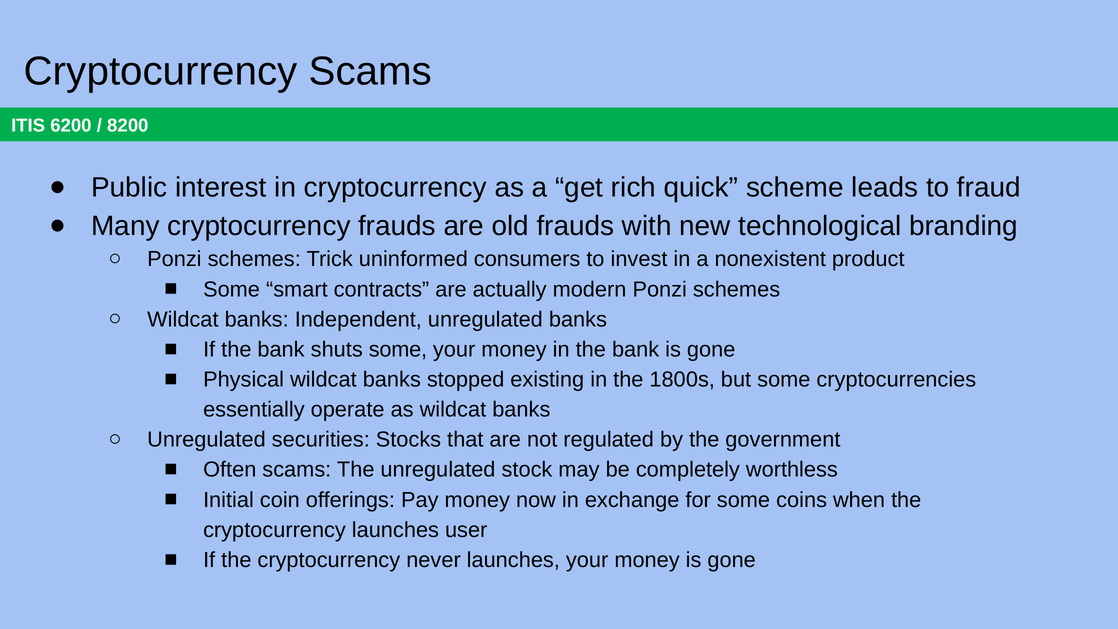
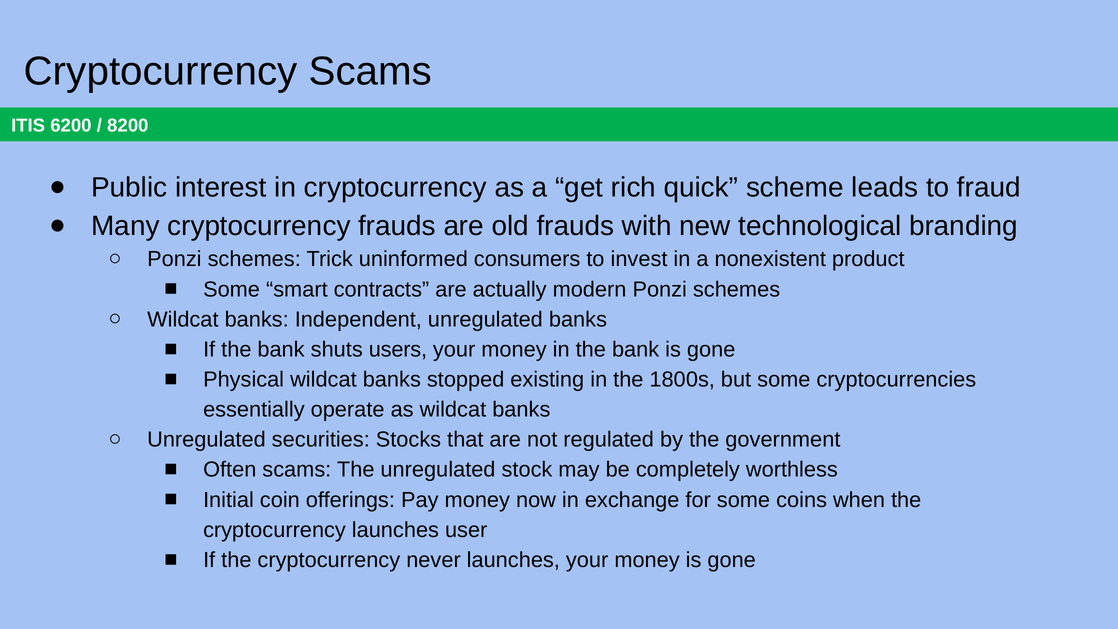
shuts some: some -> users
